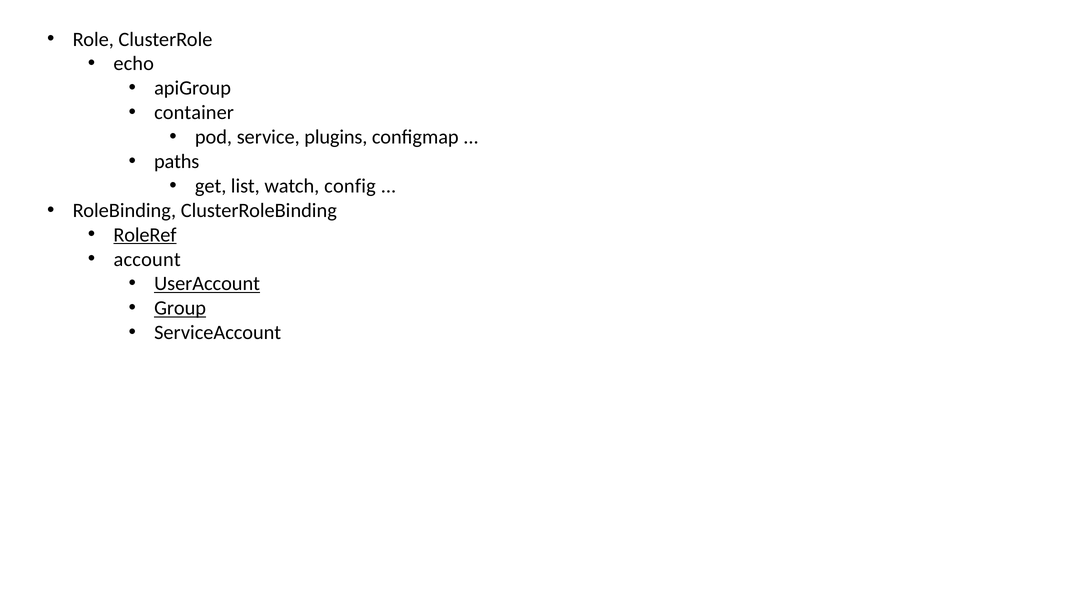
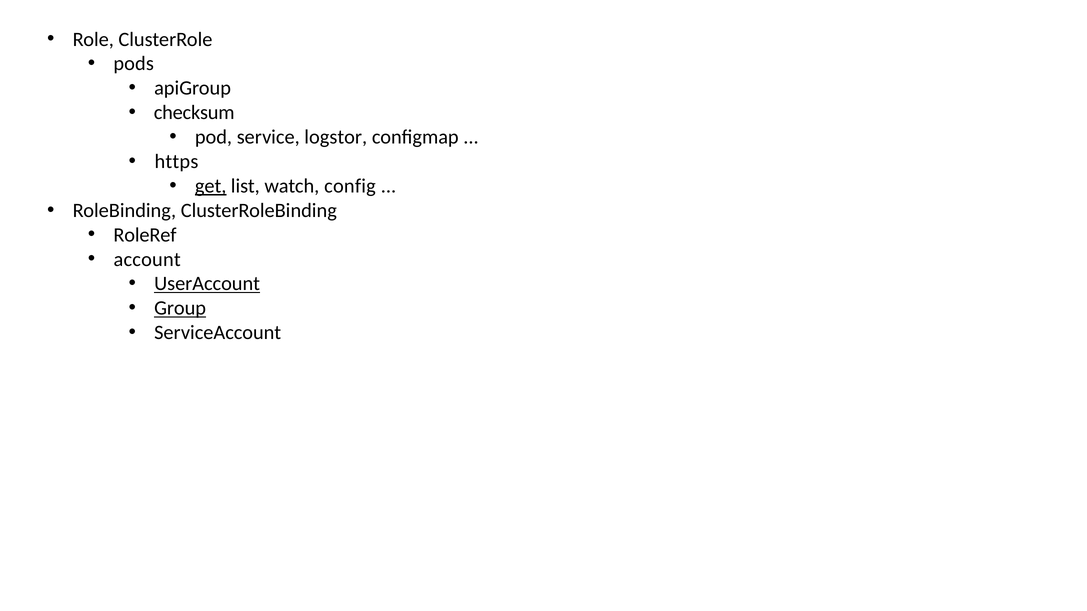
echo: echo -> pods
container: container -> checksum
plugins: plugins -> logstor
paths: paths -> https
get underline: none -> present
RoleRef underline: present -> none
